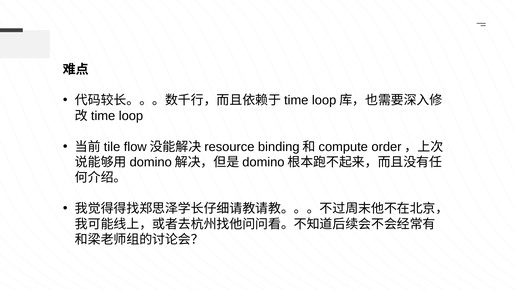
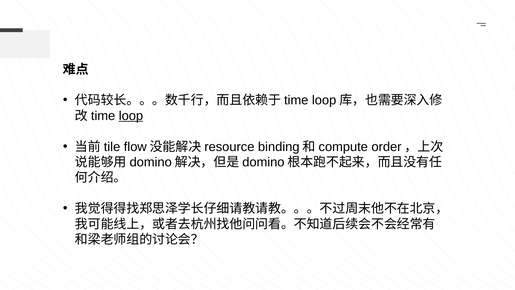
loop underline: none -> present
